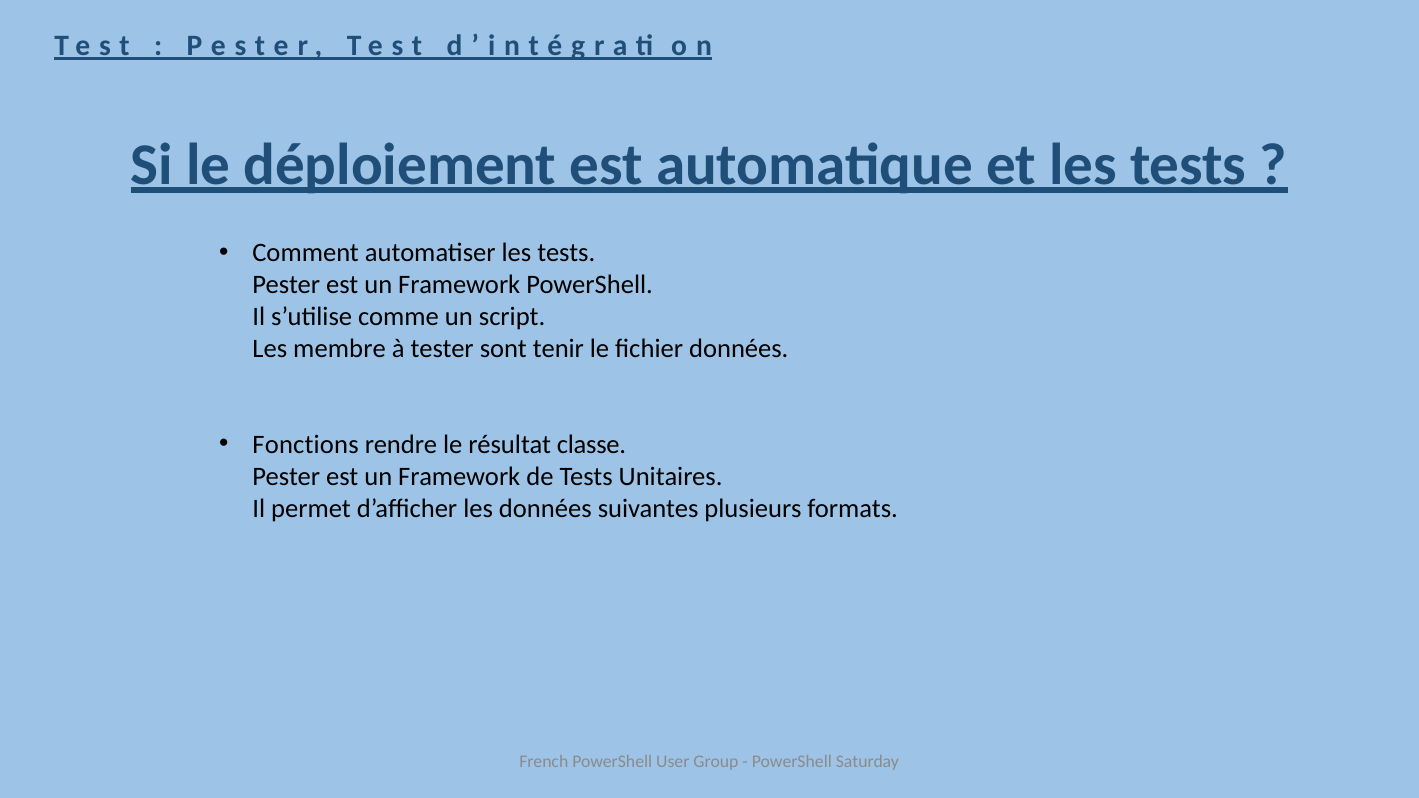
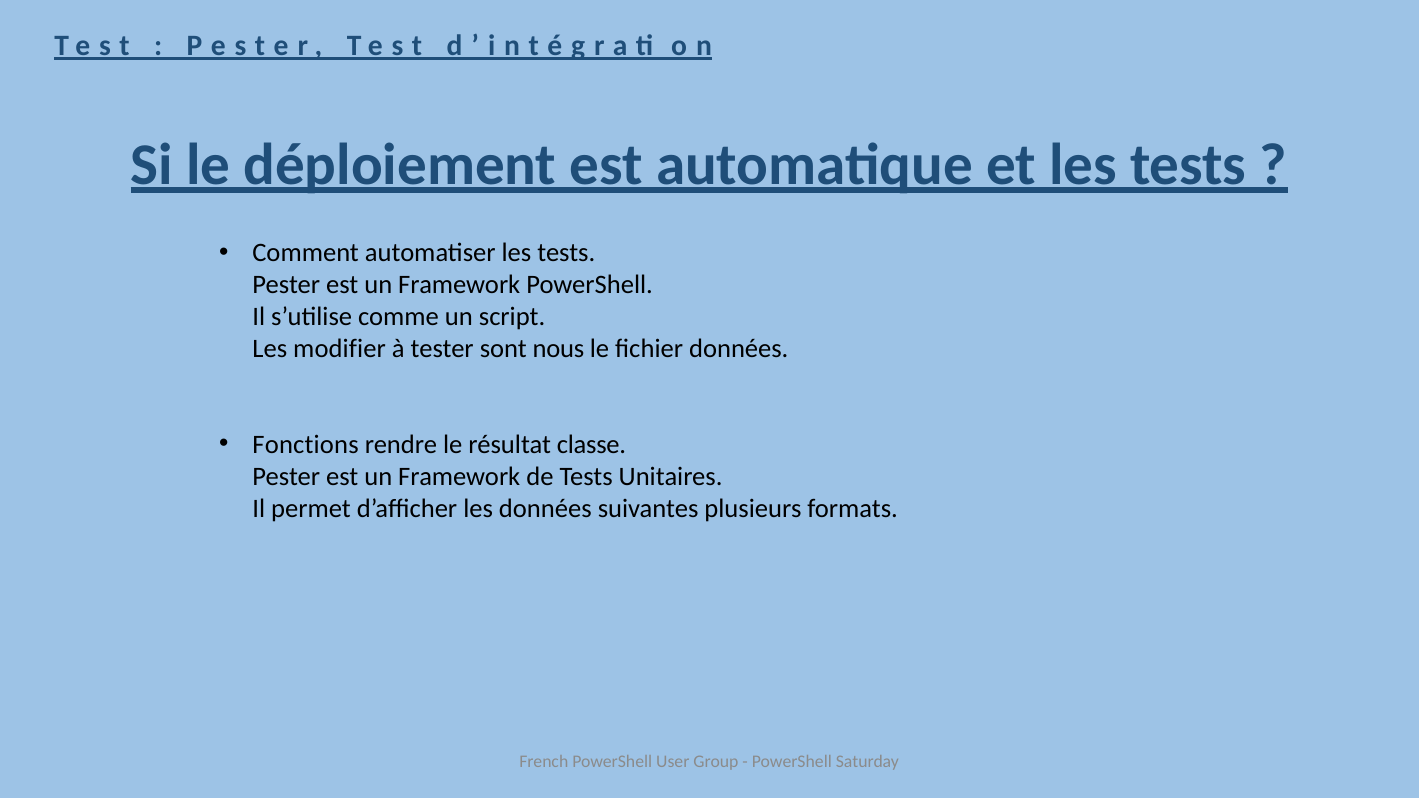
membre: membre -> modifier
tenir: tenir -> nous
